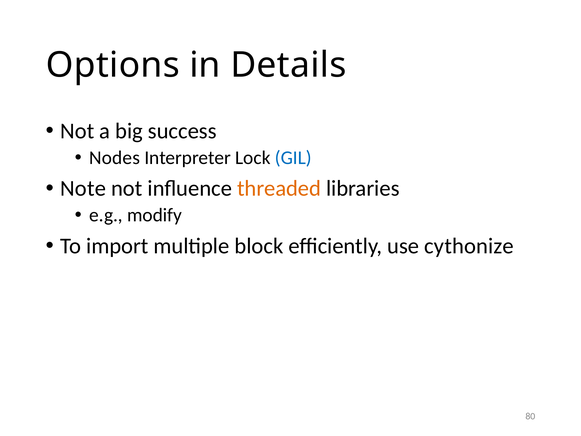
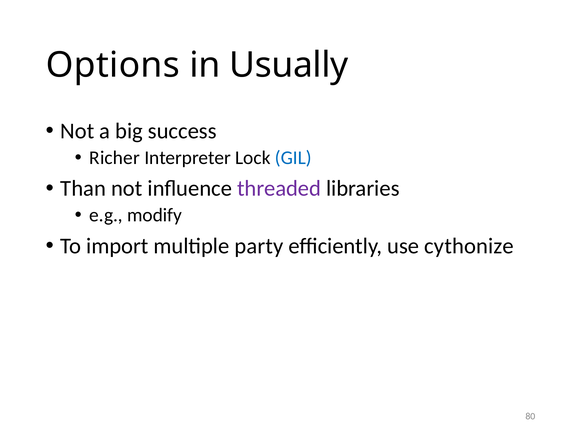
Details: Details -> Usually
Nodes: Nodes -> Richer
Note: Note -> Than
threaded colour: orange -> purple
block: block -> party
